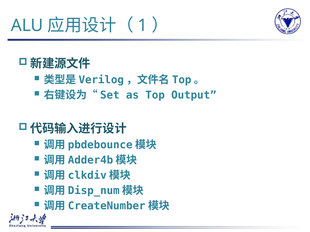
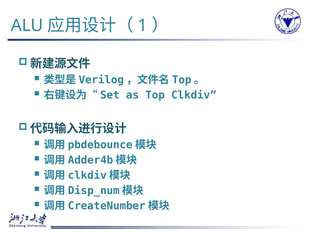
Output: Output -> Clkdiv
